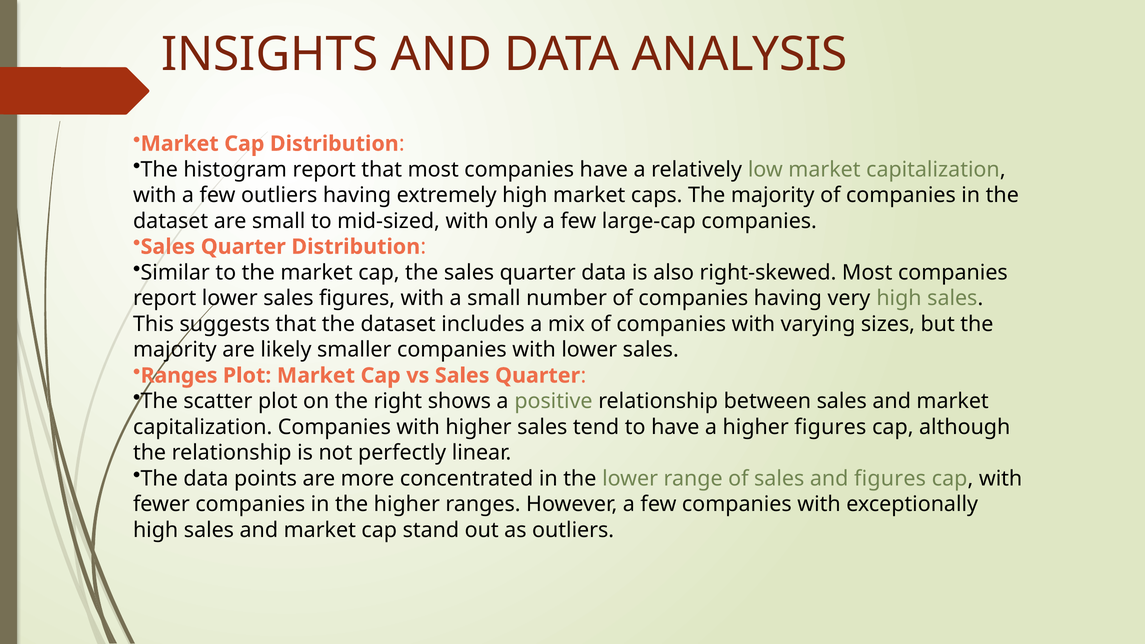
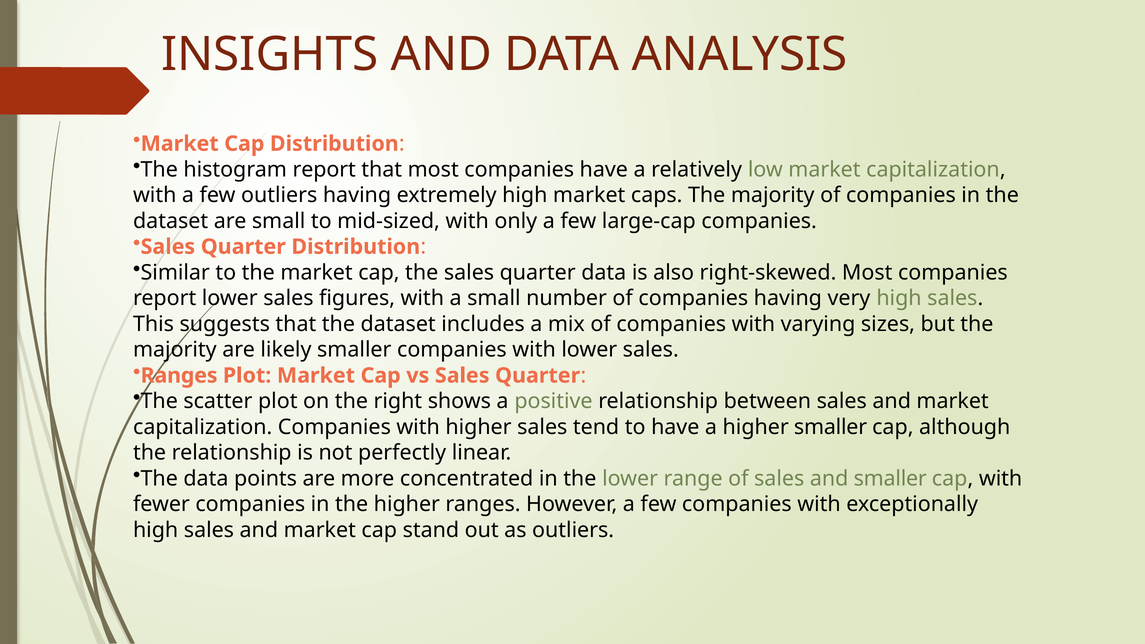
higher figures: figures -> smaller
and figures: figures -> smaller
